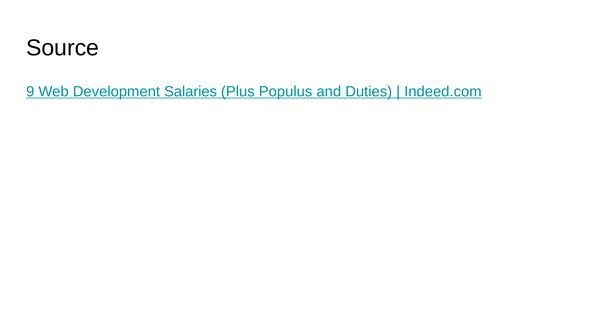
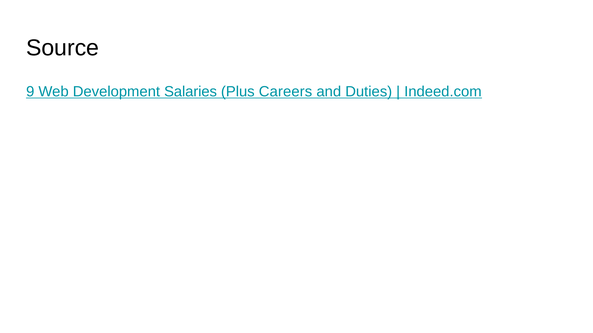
Populus: Populus -> Careers
